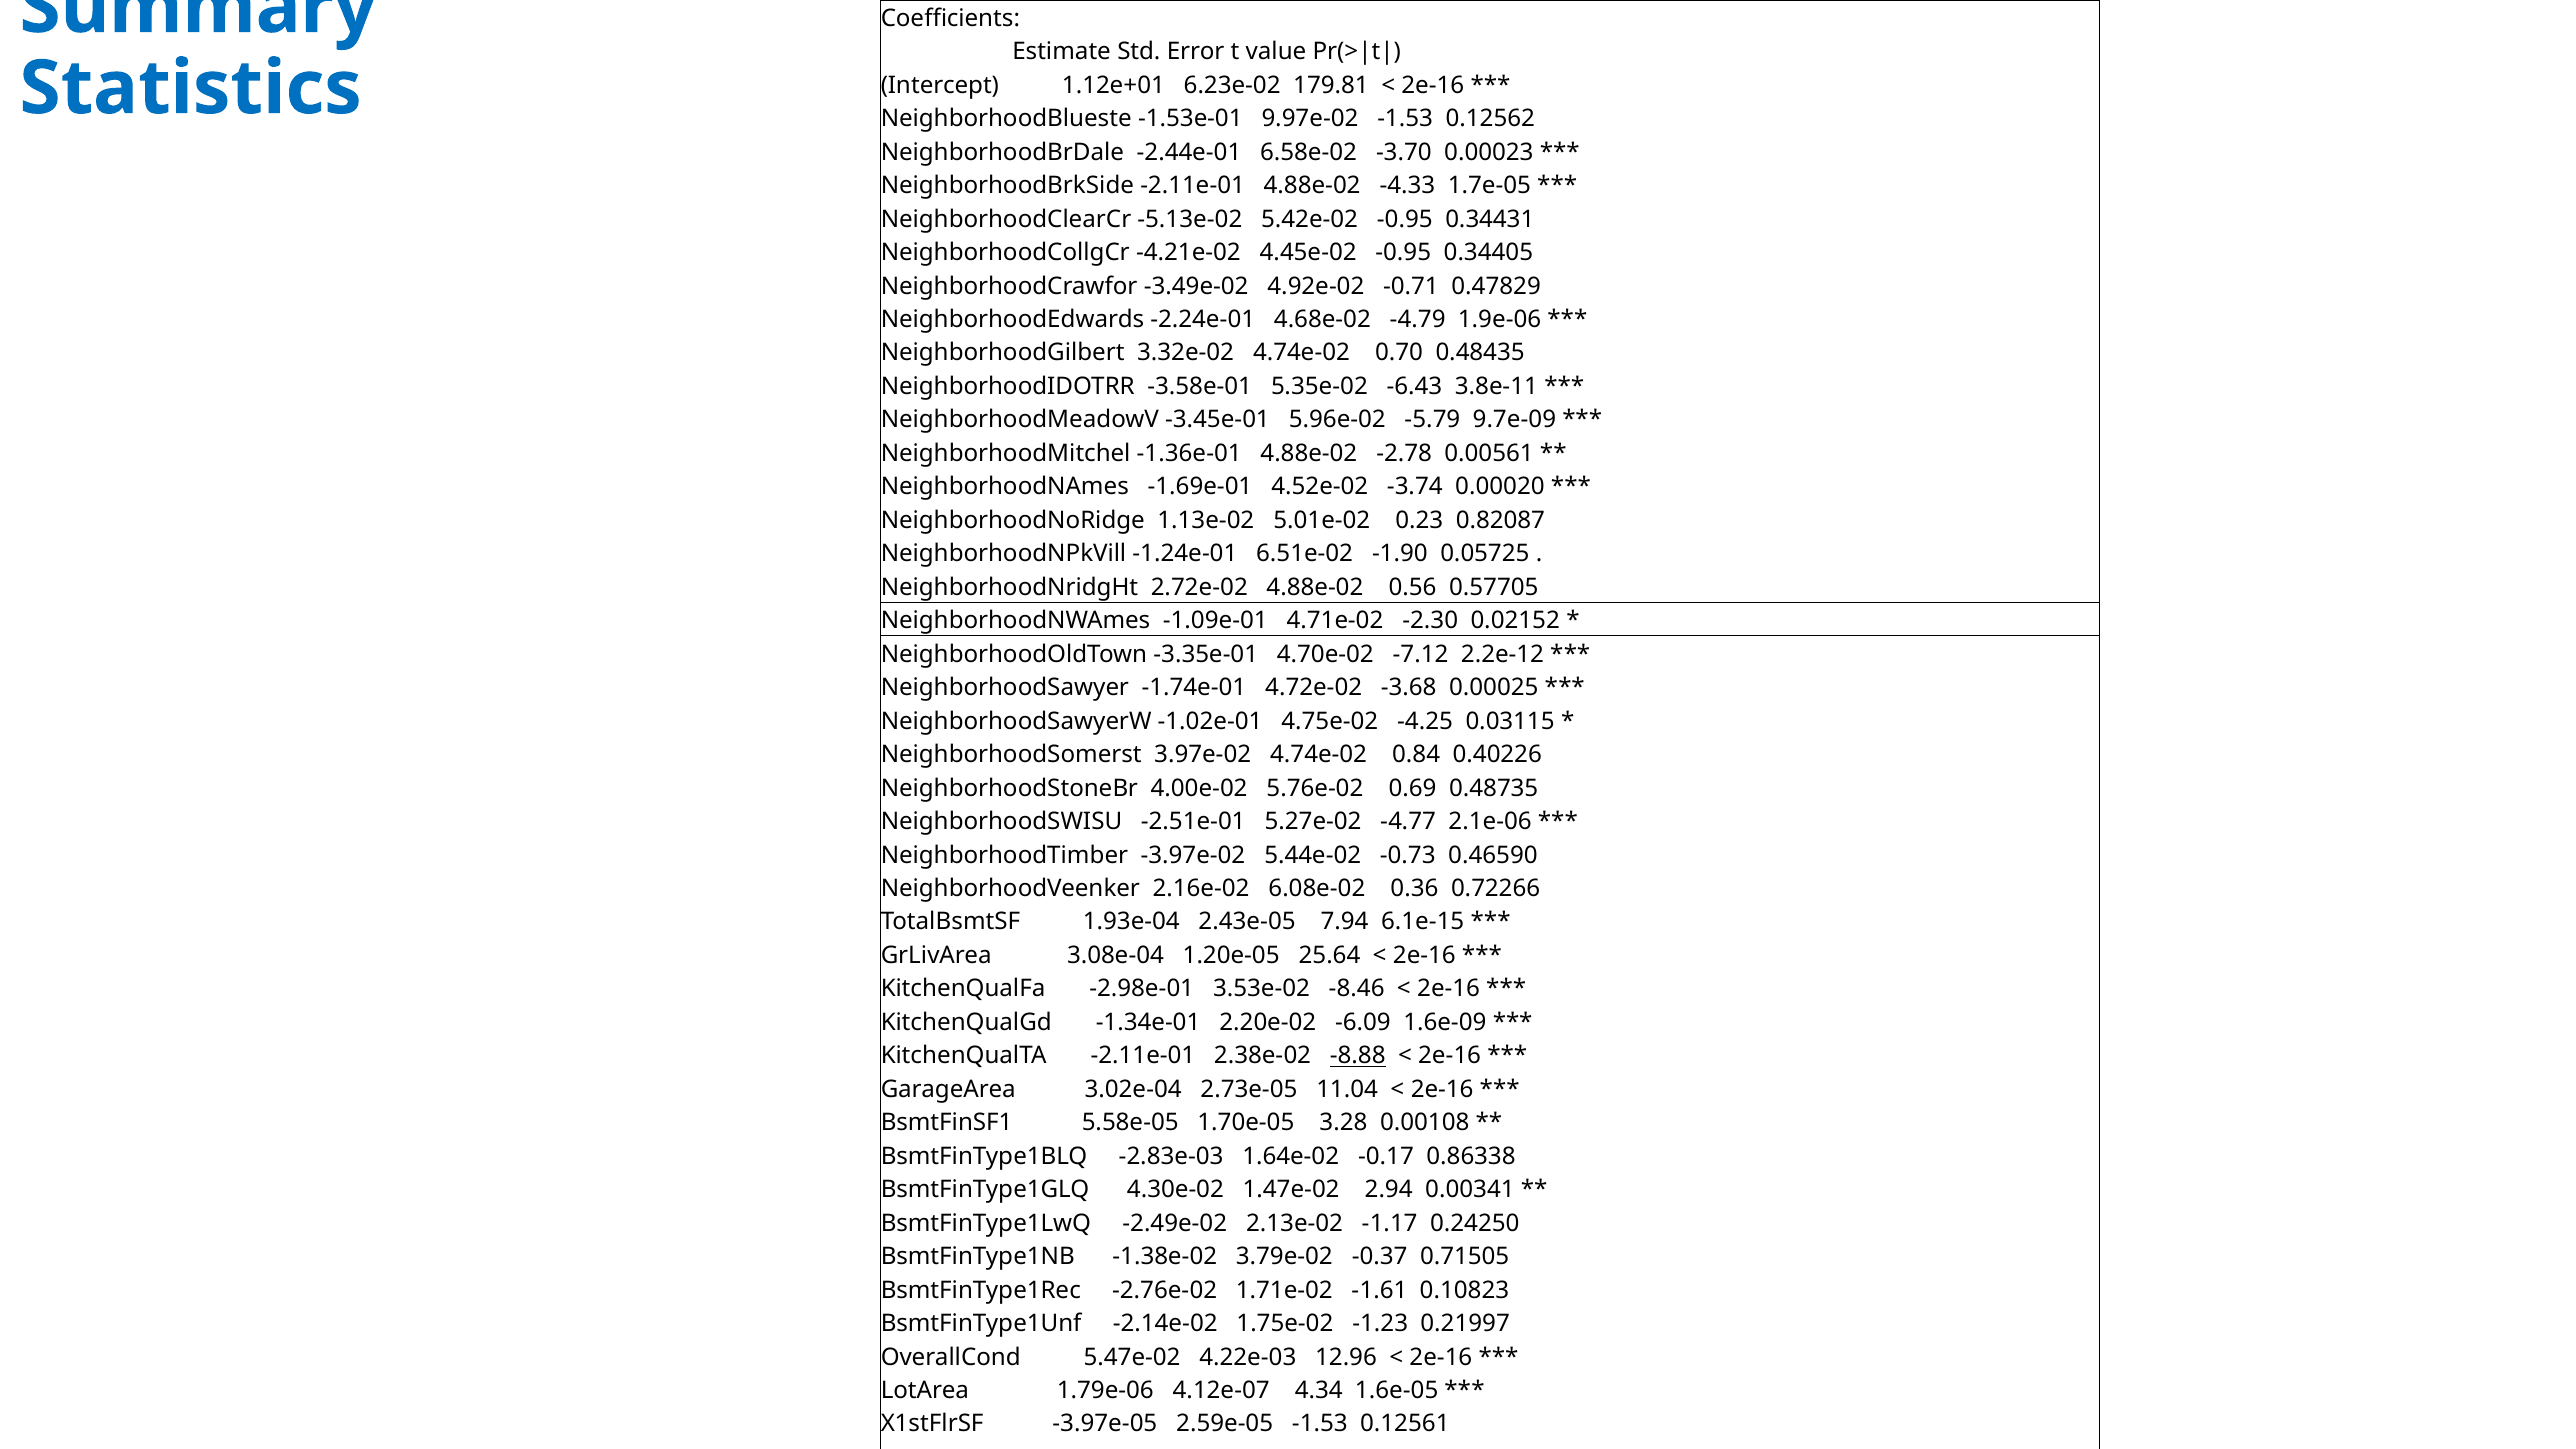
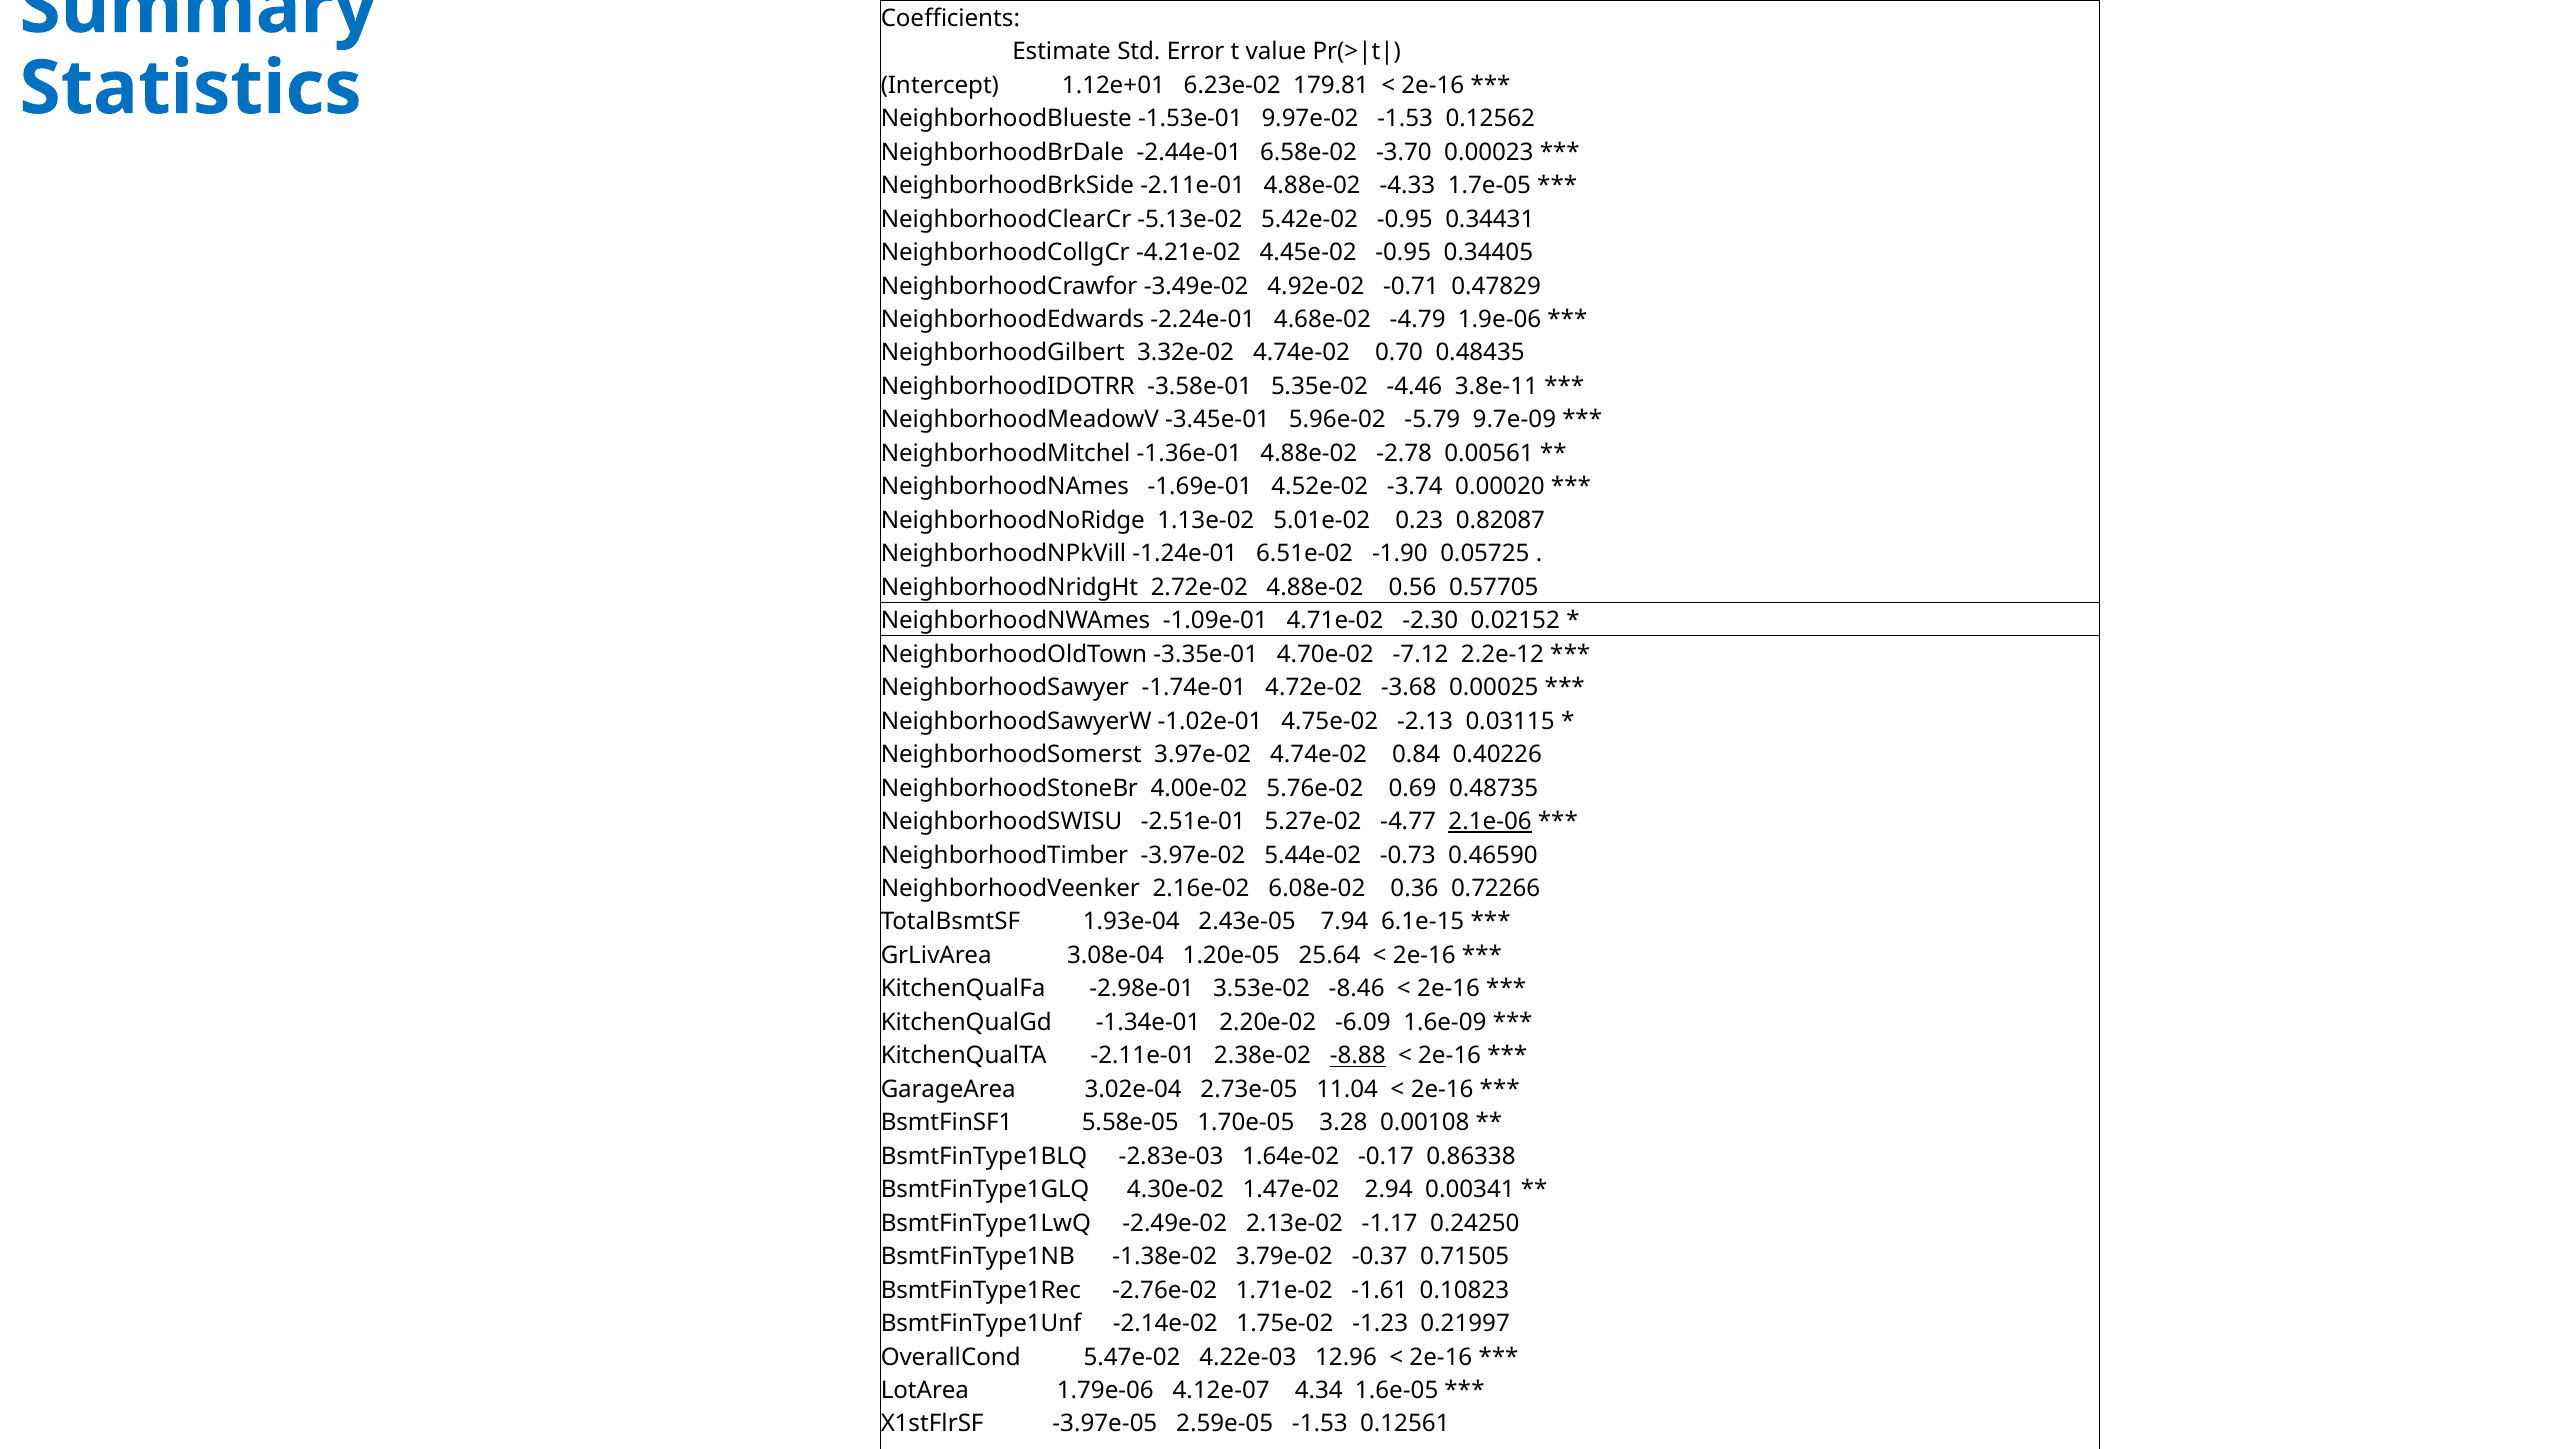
-6.43: -6.43 -> -4.46
-4.25: -4.25 -> -2.13
2.1e-06 underline: none -> present
